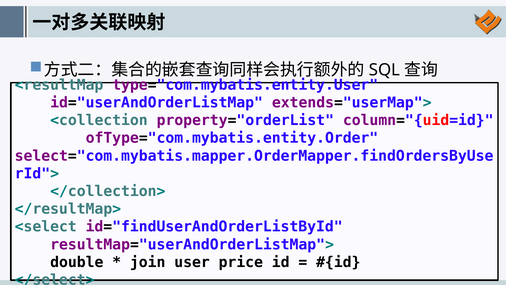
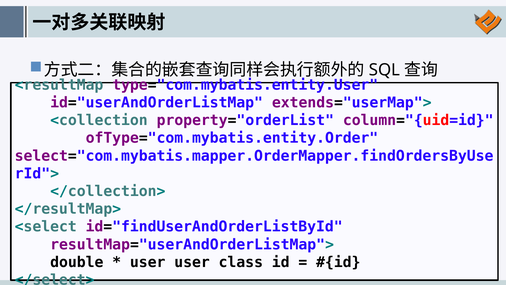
join at (148, 262): join -> user
price: price -> class
